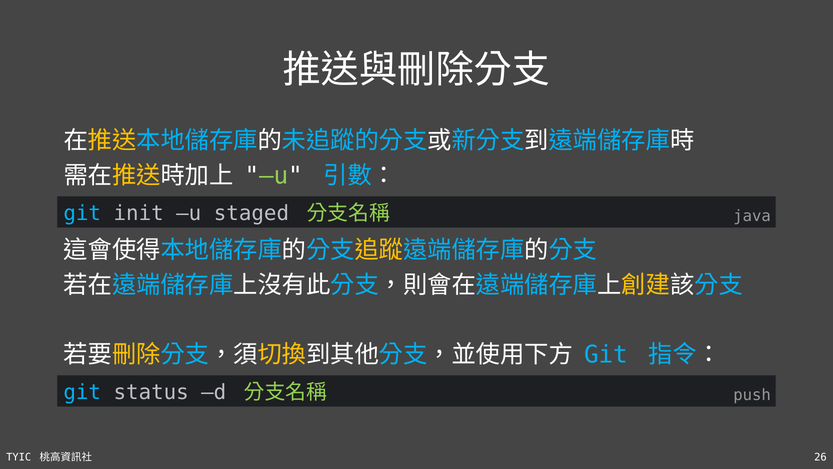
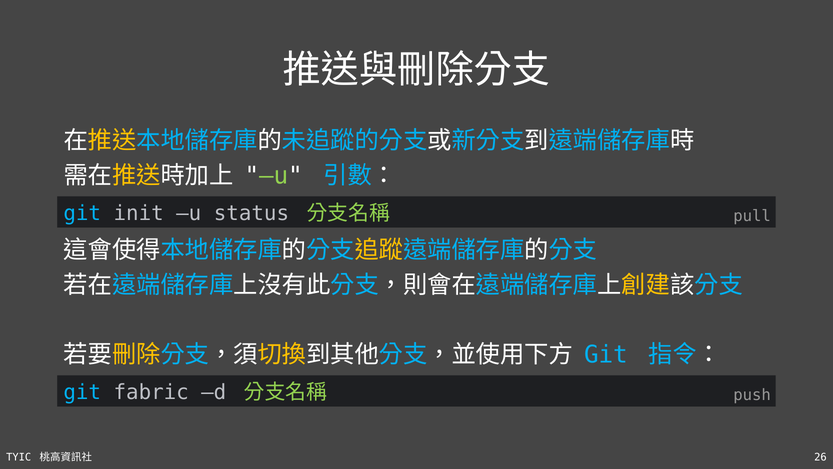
staged: staged -> status
java: java -> pull
status: status -> fabric
